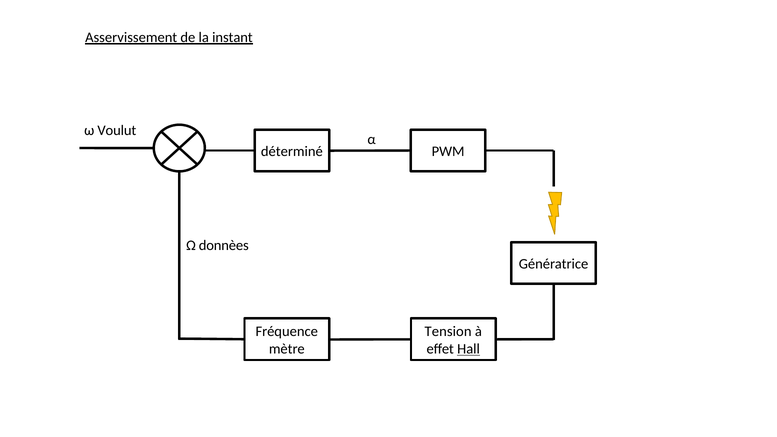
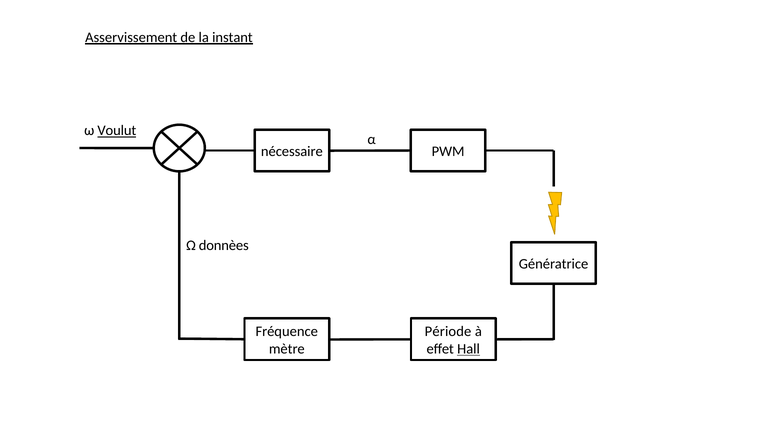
Voulut underline: none -> present
déterminé: déterminé -> nécessaire
Tension: Tension -> Période
